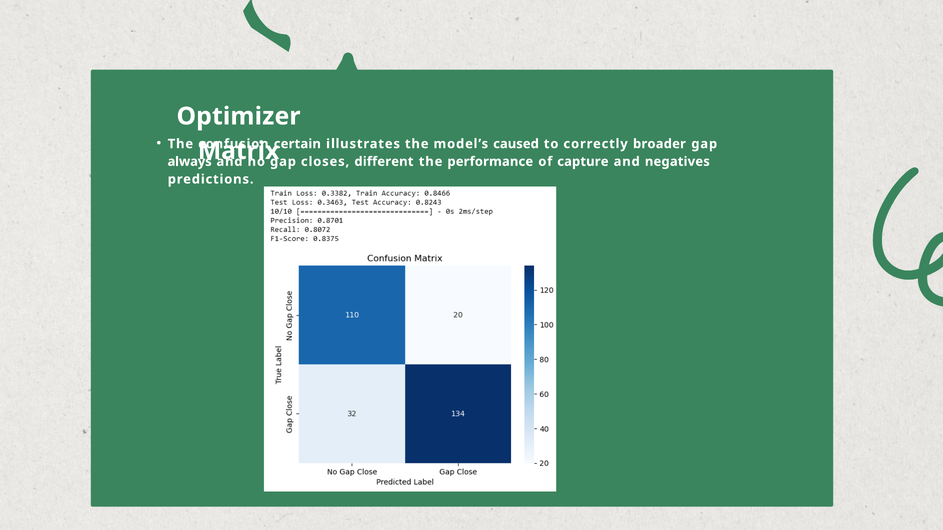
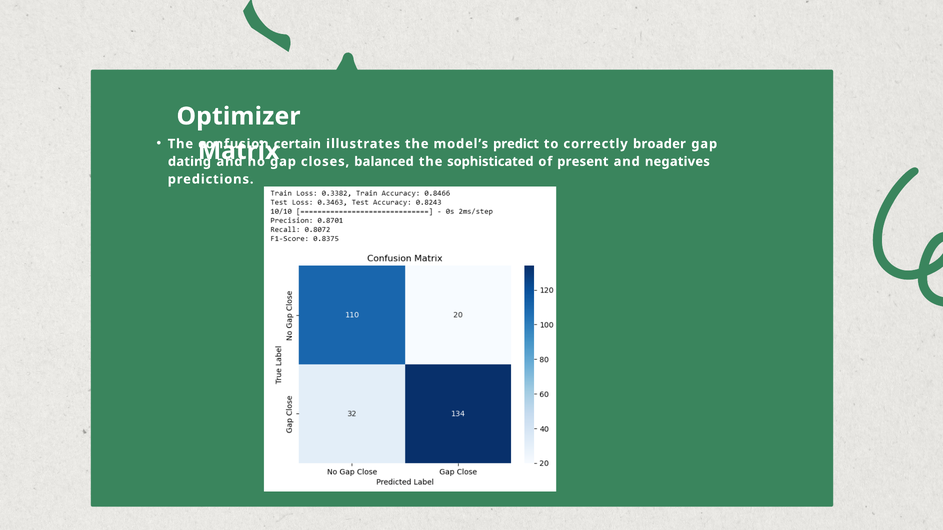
caused: caused -> predict
always: always -> dating
different: different -> balanced
performance: performance -> sophisticated
capture: capture -> present
